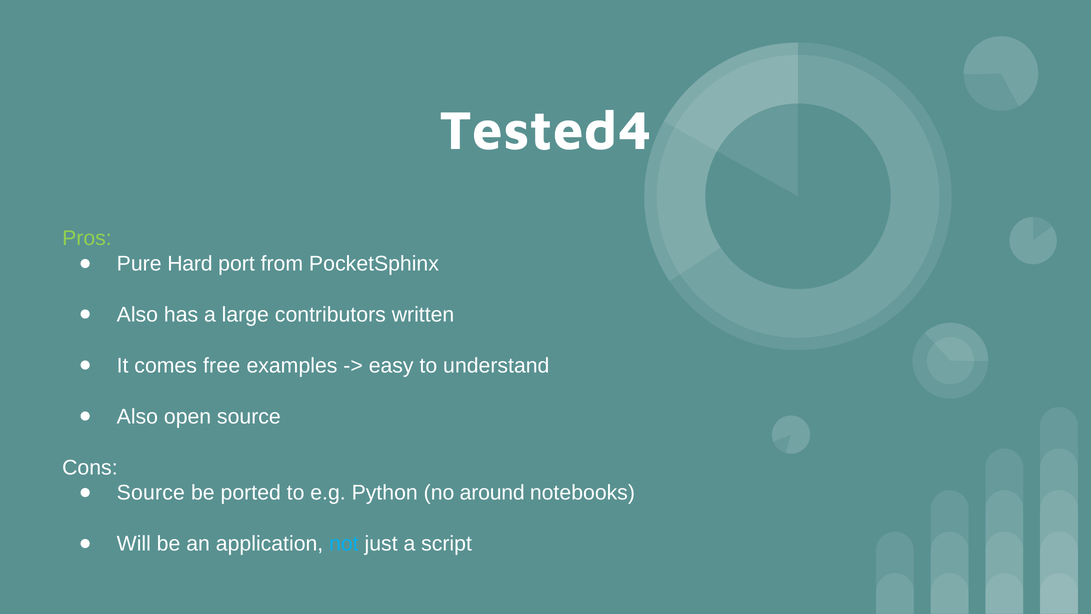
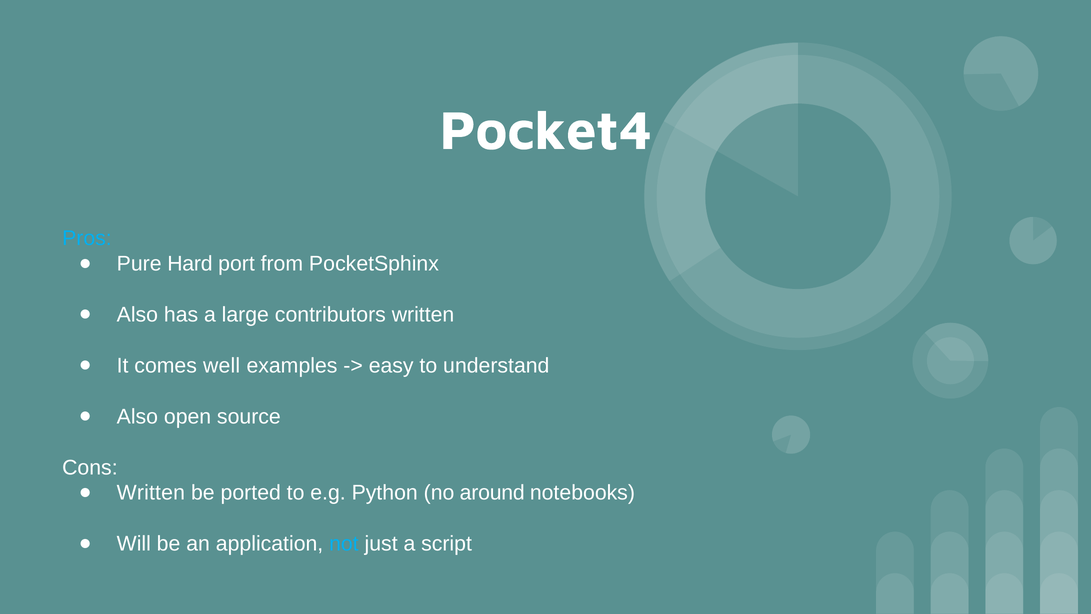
Tested4: Tested4 -> Pocket4
Pros colour: light green -> light blue
free: free -> well
Source at (151, 493): Source -> Written
